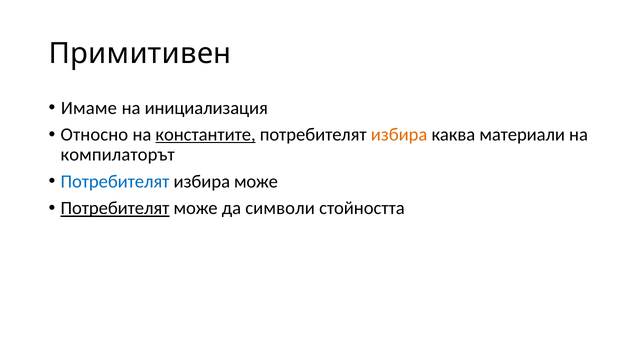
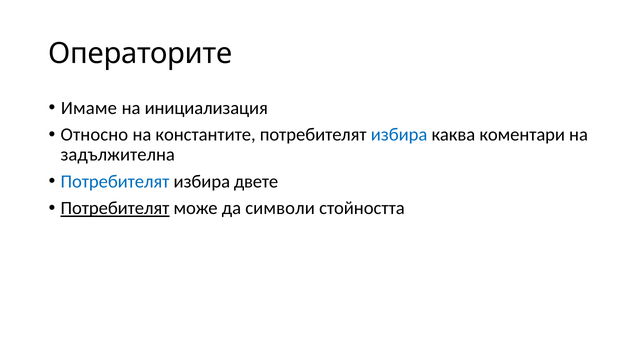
Примитивен: Примитивен -> Операторите
константите underline: present -> none
избира at (399, 135) colour: orange -> blue
материали: материали -> коментари
компилаторът: компилаторът -> задължителна
избира може: може -> двете
